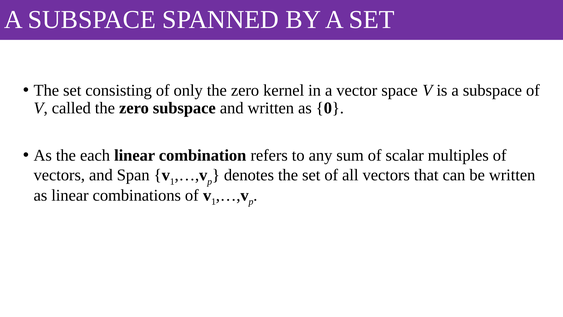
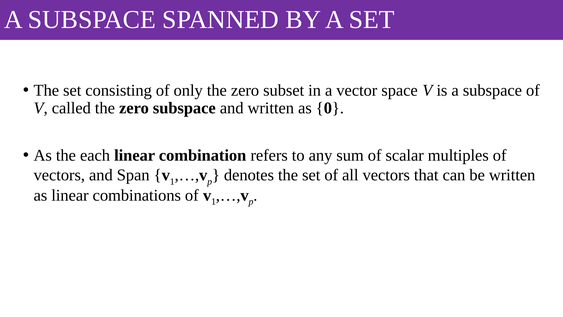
kernel: kernel -> subset
